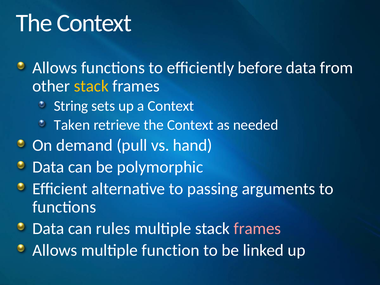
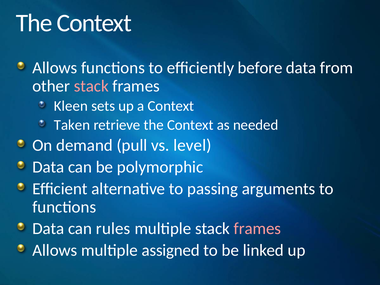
stack at (91, 86) colour: yellow -> pink
String: String -> Kleen
hand: hand -> level
function: function -> assigned
